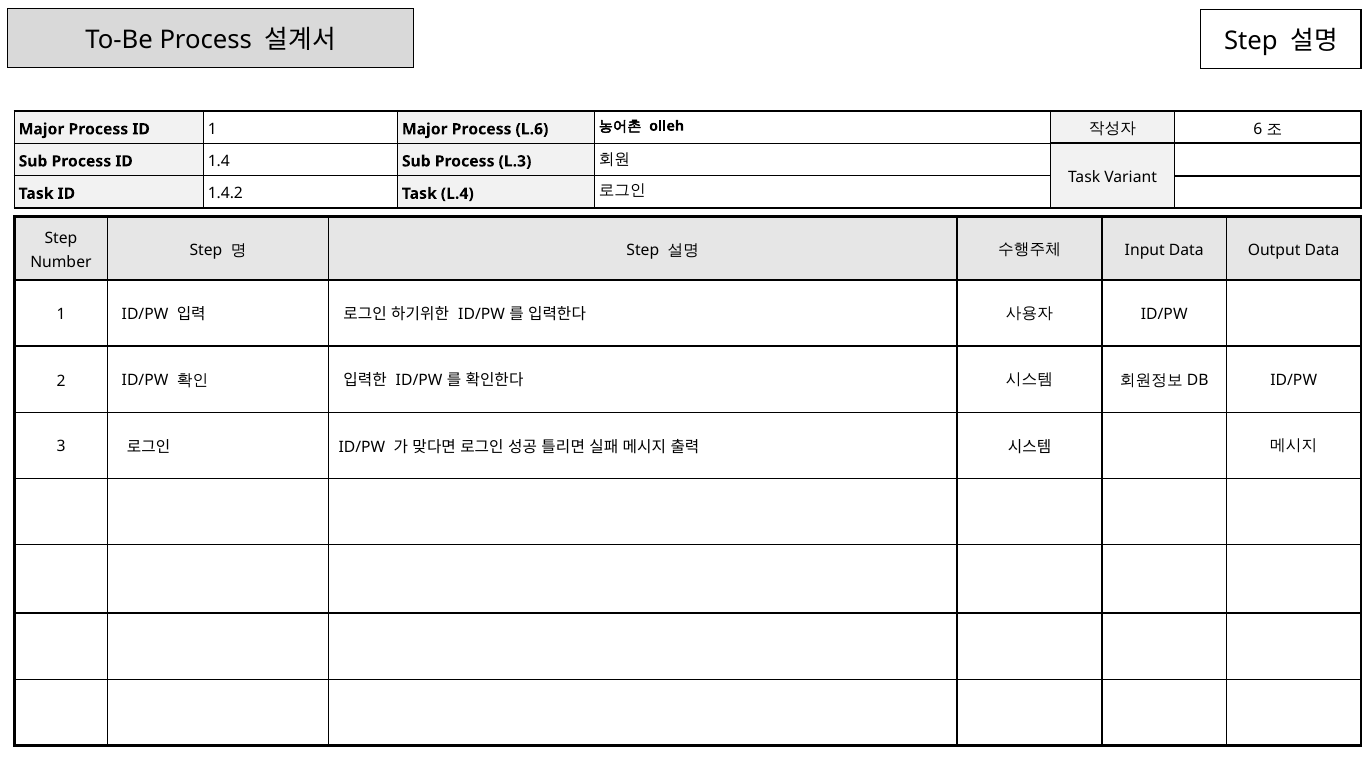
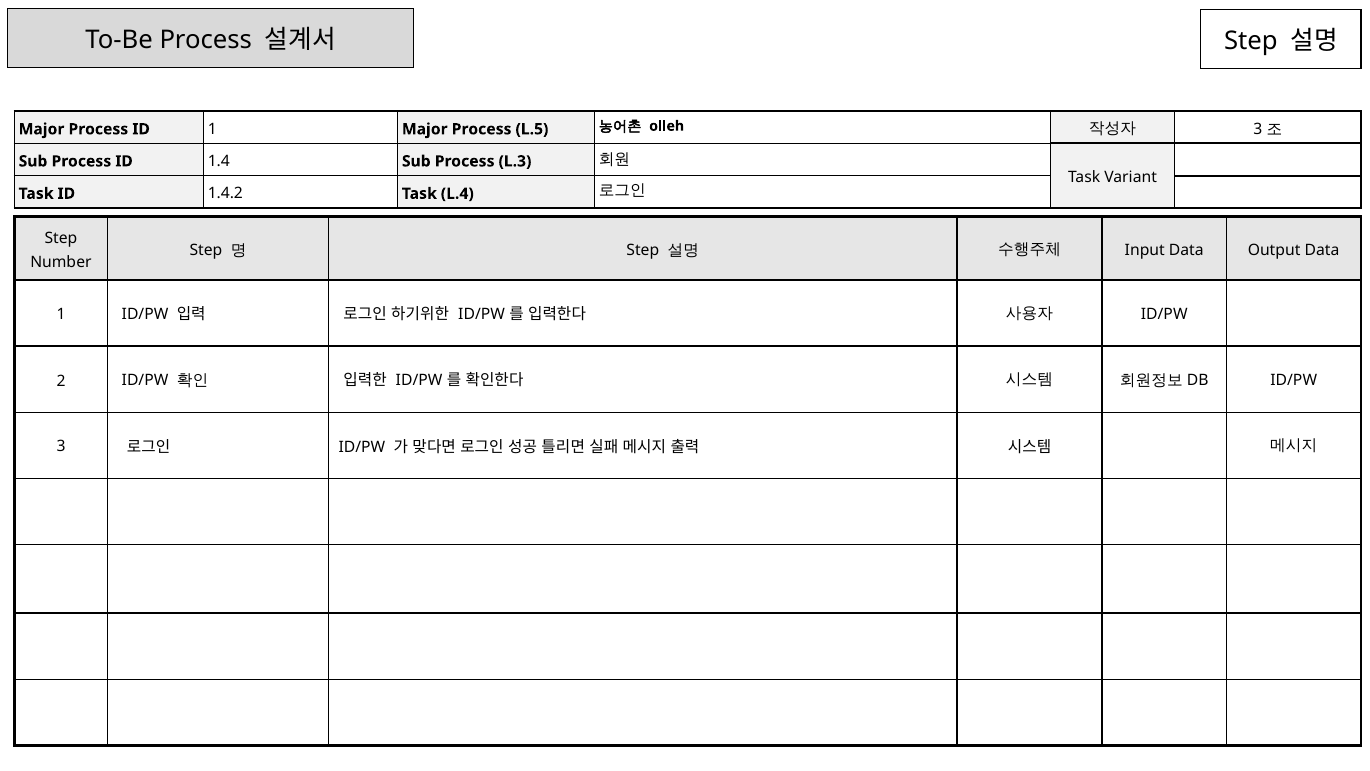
L.6: L.6 -> L.5
6 at (1258, 129): 6 -> 3
